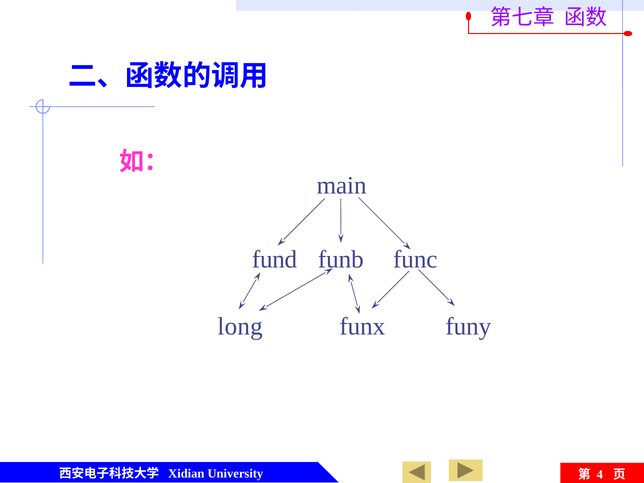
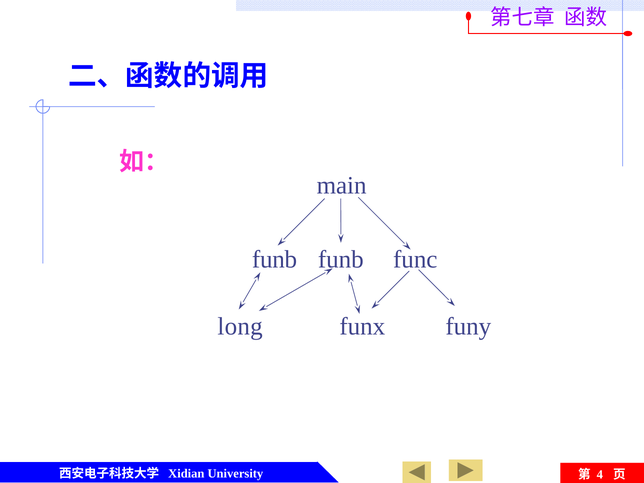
fund at (275, 259): fund -> funb
